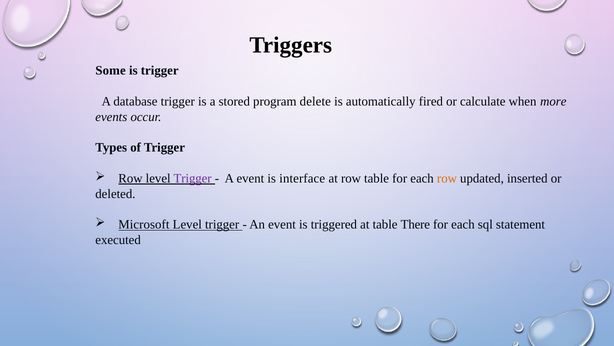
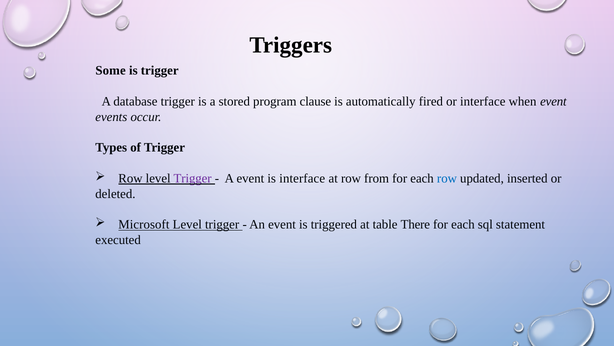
delete: delete -> clause
or calculate: calculate -> interface
when more: more -> event
row table: table -> from
row at (447, 178) colour: orange -> blue
